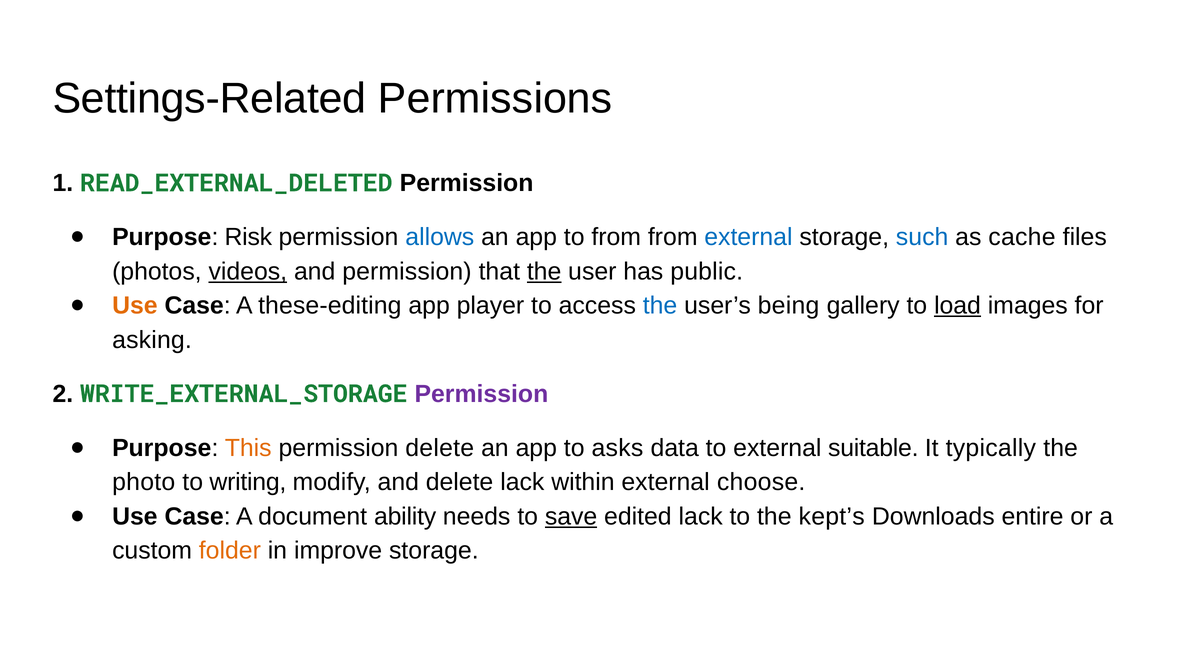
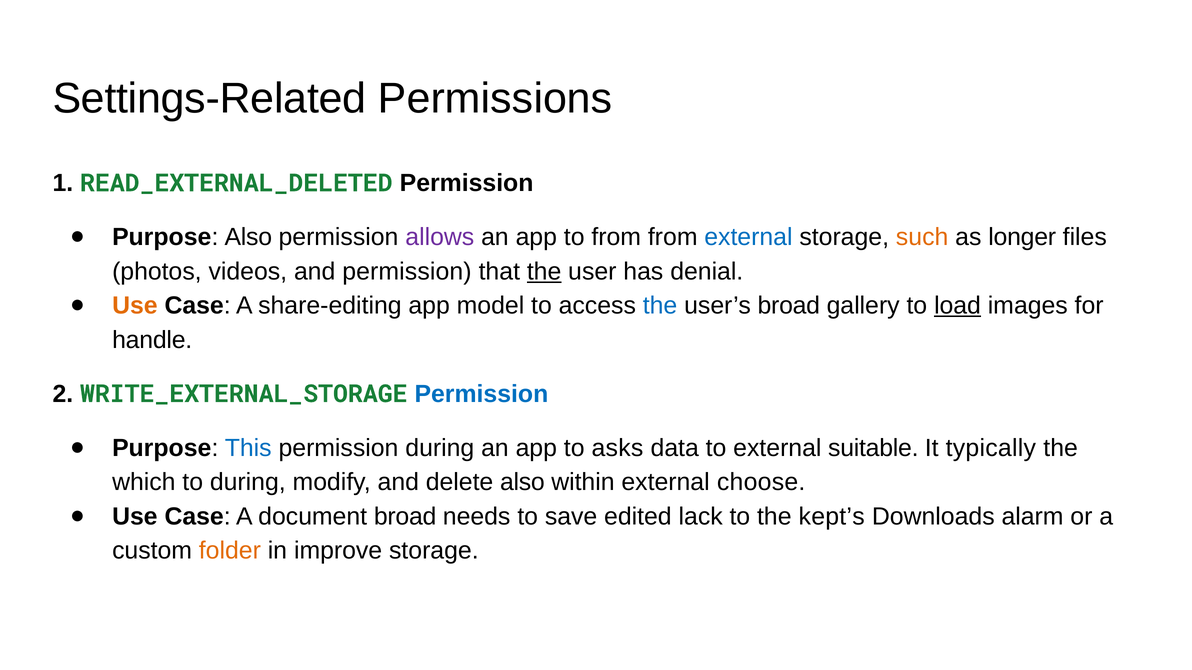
Purpose Risk: Risk -> Also
allows colour: blue -> purple
such colour: blue -> orange
cache: cache -> longer
videos underline: present -> none
public: public -> denial
these-editing: these-editing -> share-editing
player: player -> model
user’s being: being -> broad
asking: asking -> handle
Permission at (481, 394) colour: purple -> blue
This colour: orange -> blue
permission delete: delete -> during
photo: photo -> which
to writing: writing -> during
delete lack: lack -> also
document ability: ability -> broad
save underline: present -> none
entire: entire -> alarm
